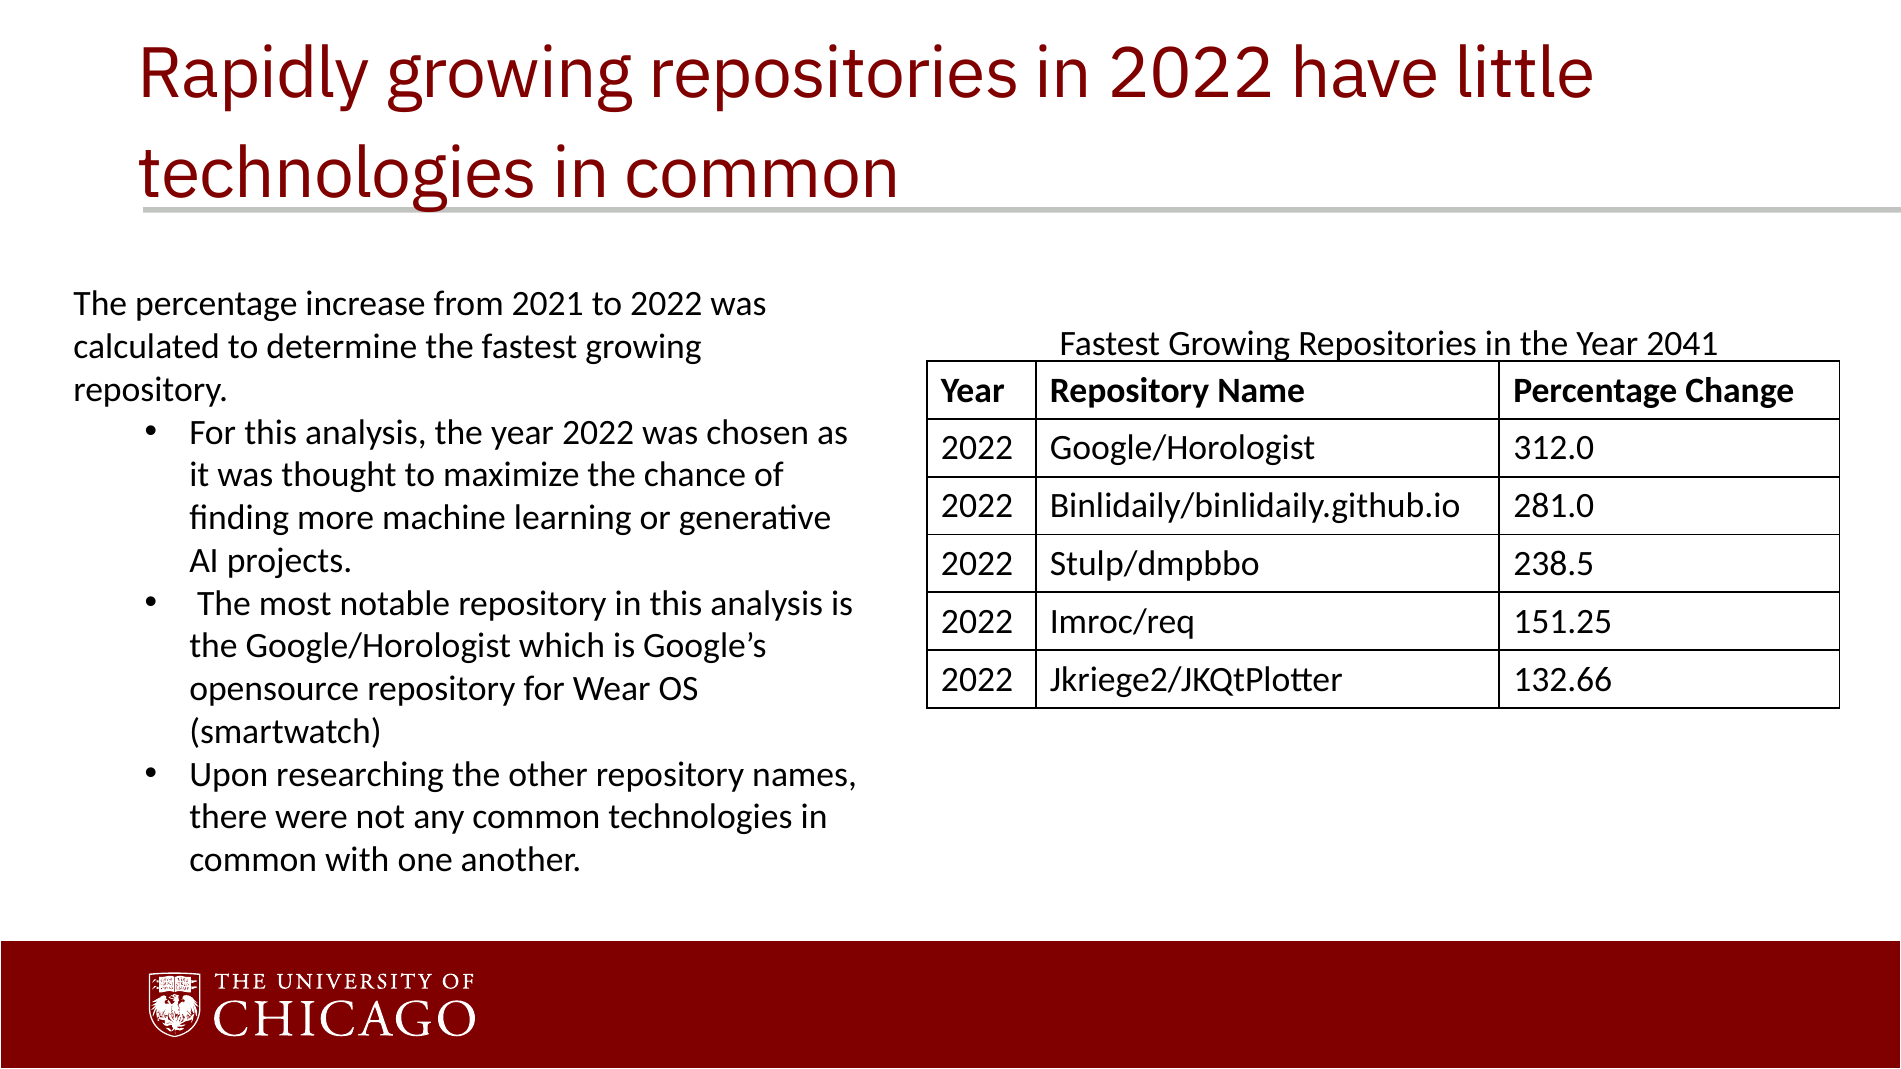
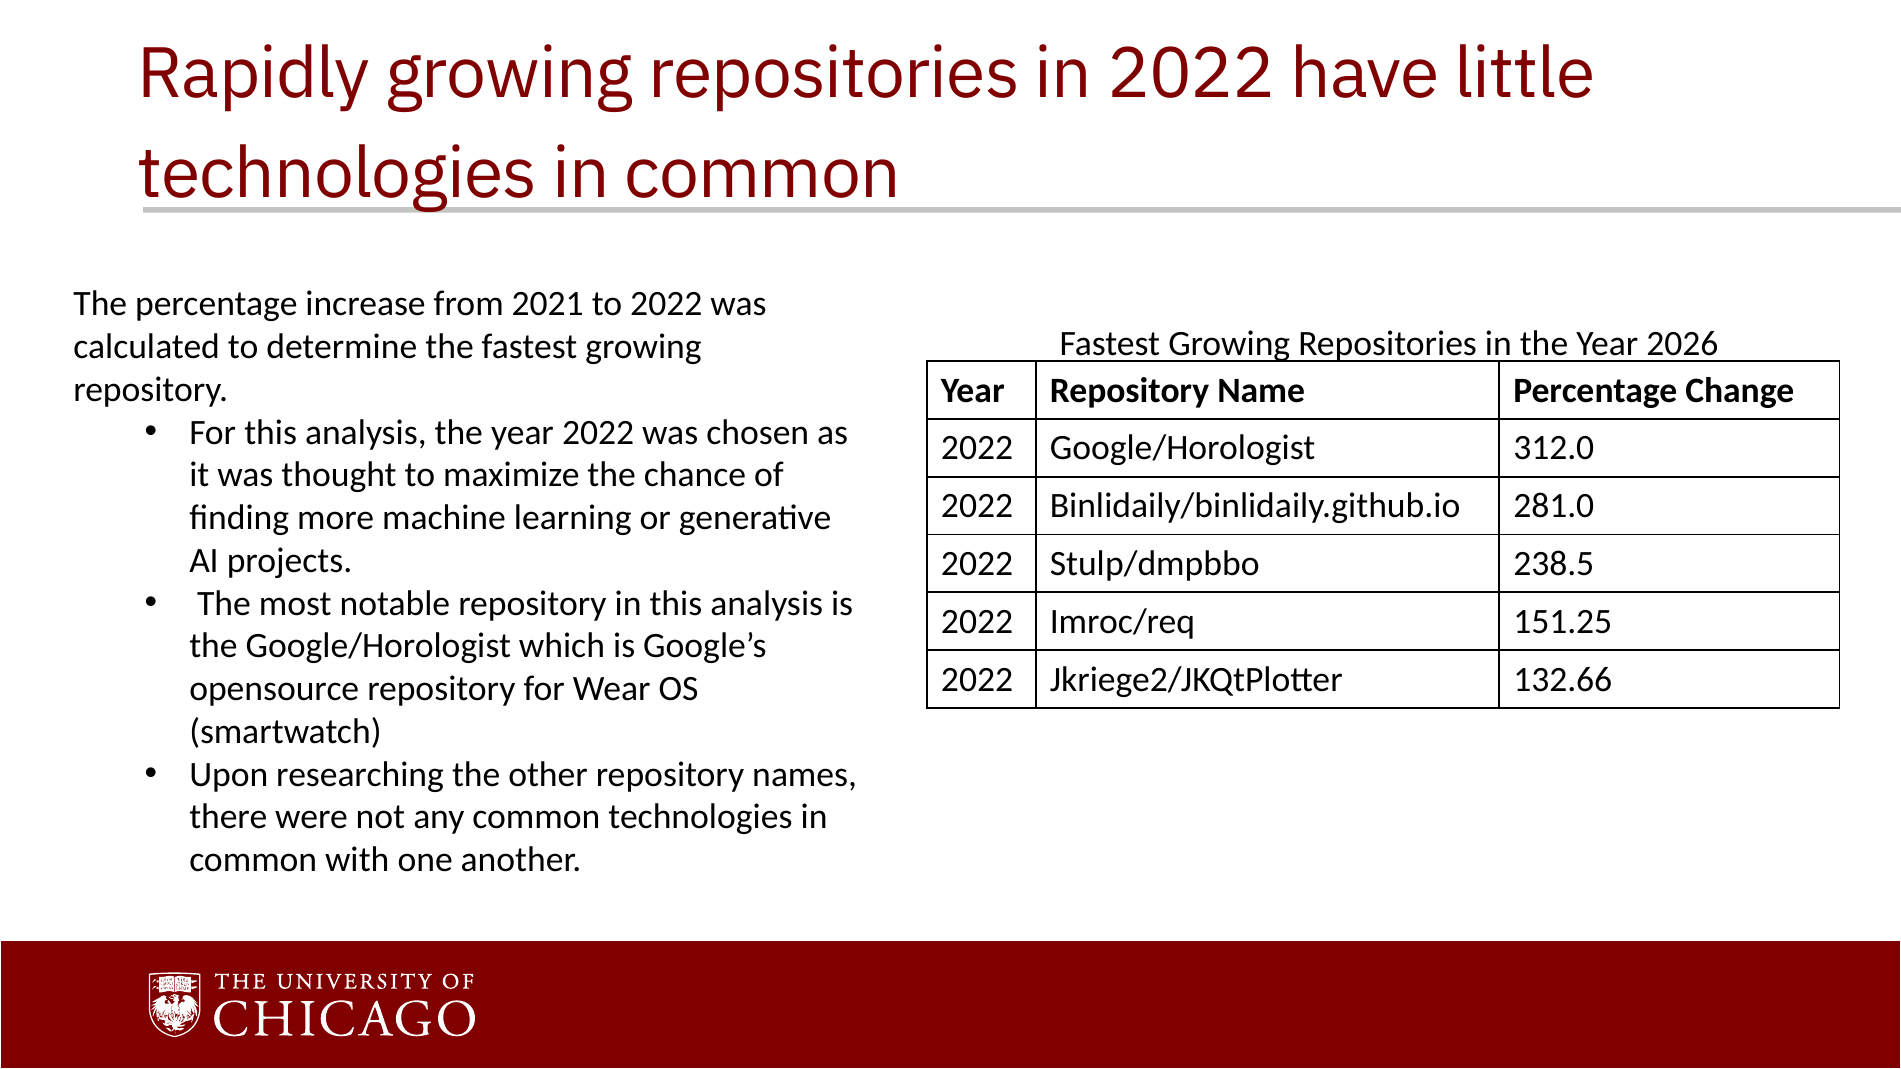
2041: 2041 -> 2026
